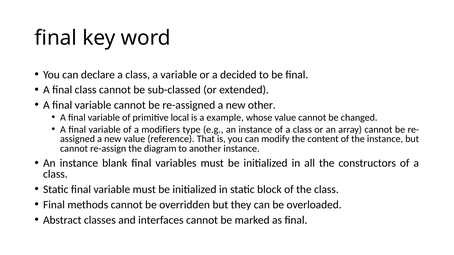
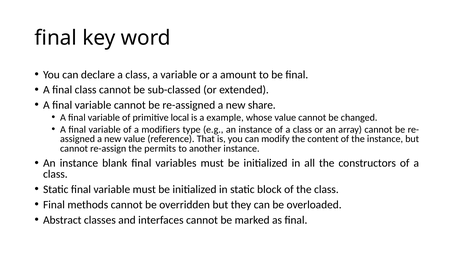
decided: decided -> amount
other: other -> share
diagram: diagram -> permits
